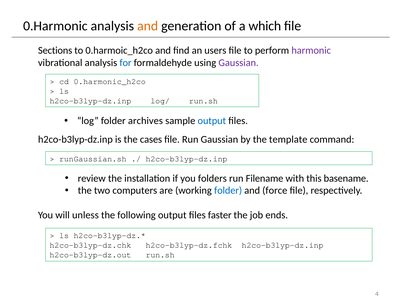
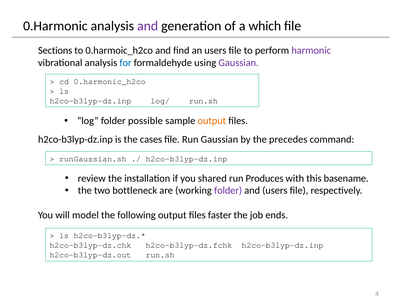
and at (148, 26) colour: orange -> purple
archives: archives -> possible
output at (212, 121) colour: blue -> orange
template: template -> precedes
folders: folders -> shared
Filename: Filename -> Produces
computers: computers -> bottleneck
folder at (228, 191) colour: blue -> purple
and force: force -> users
unless: unless -> model
